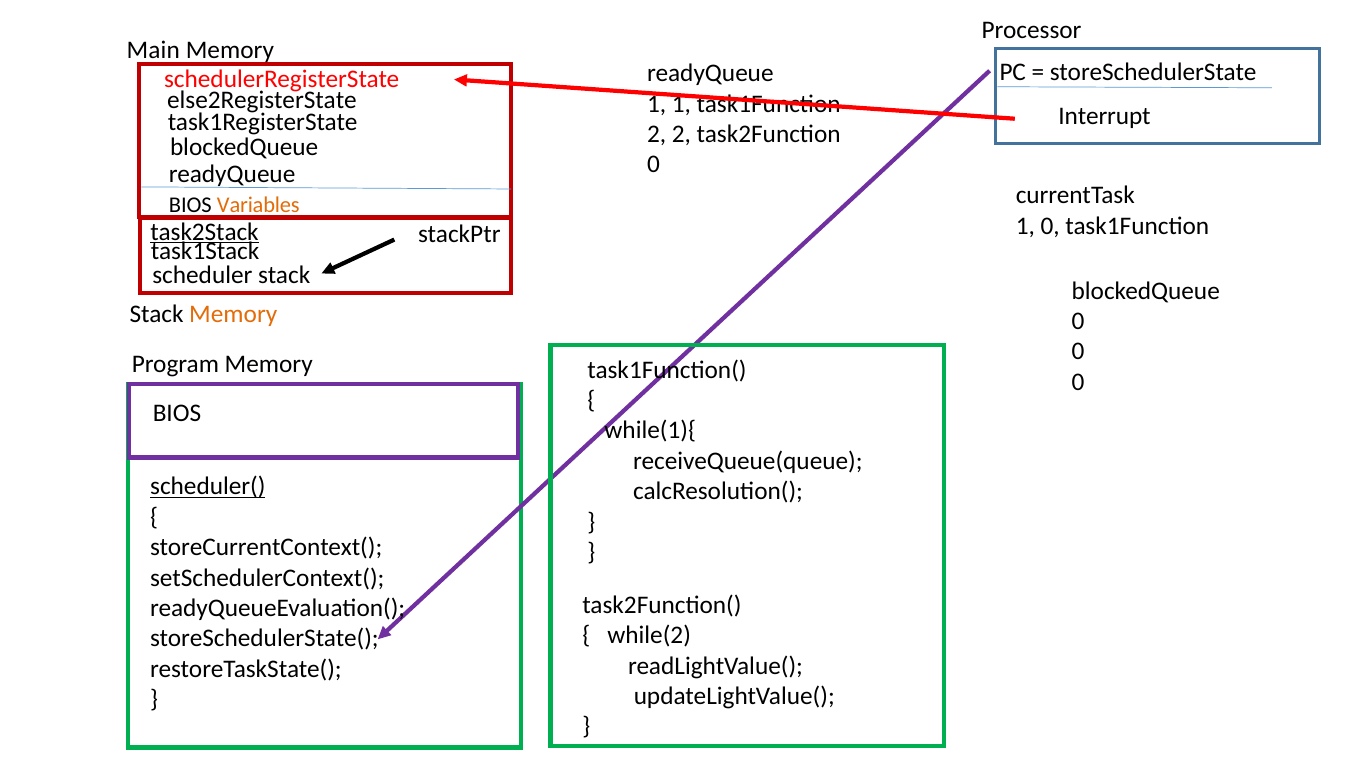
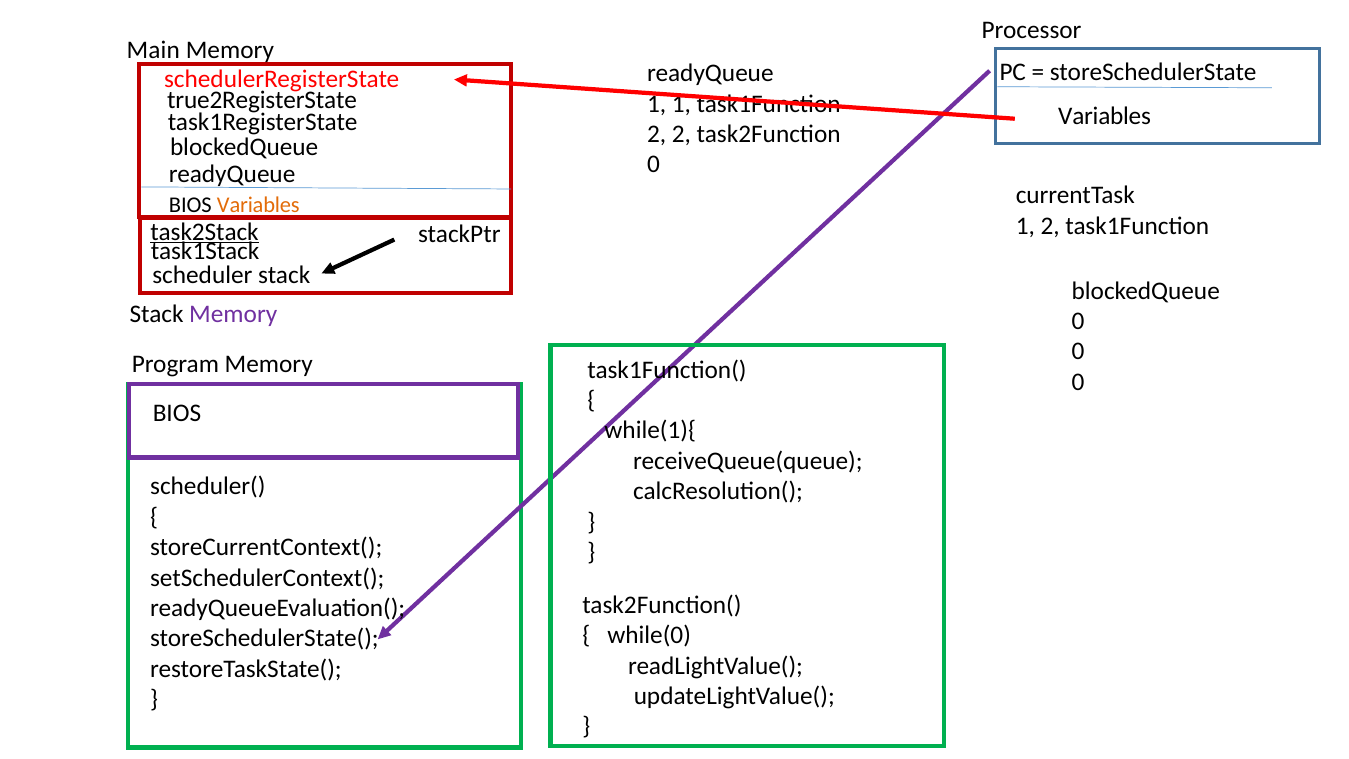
else2RegisterState: else2RegisterState -> true2RegisterState
Interrupt at (1105, 116): Interrupt -> Variables
1 0: 0 -> 2
Memory at (233, 314) colour: orange -> purple
scheduler( underline: present -> none
while(2: while(2 -> while(0
